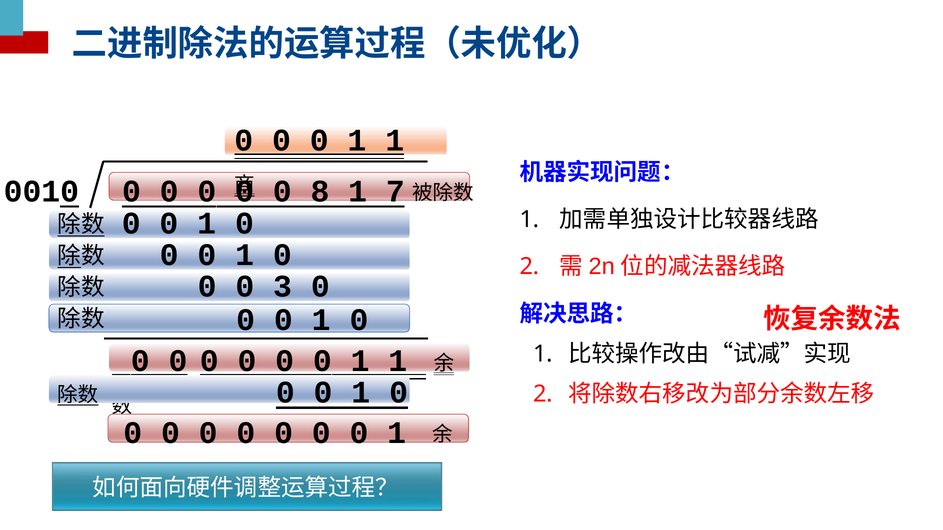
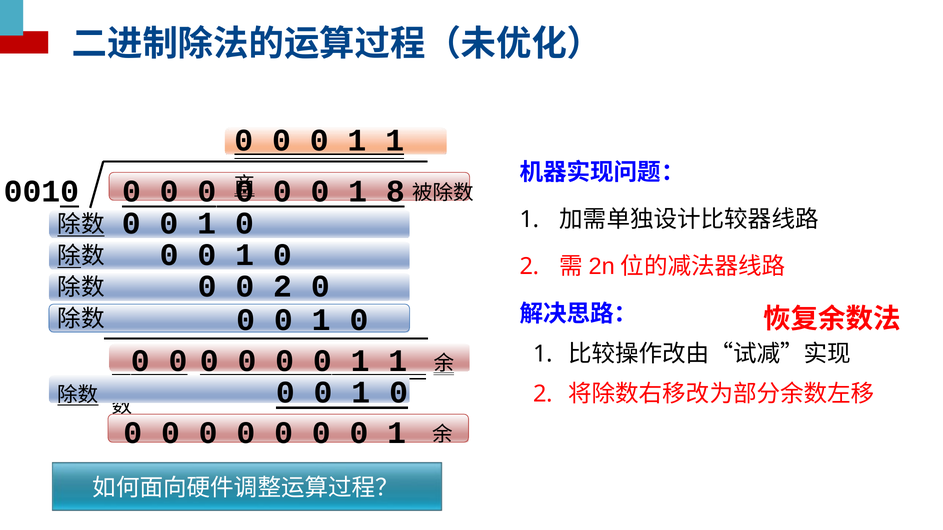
8 at (320, 191): 8 -> 0
1 7: 7 -> 8
0 3: 3 -> 2
